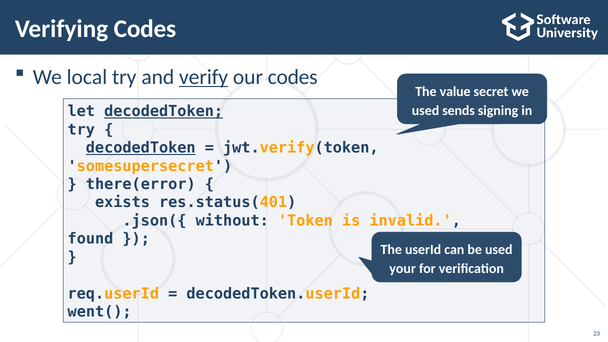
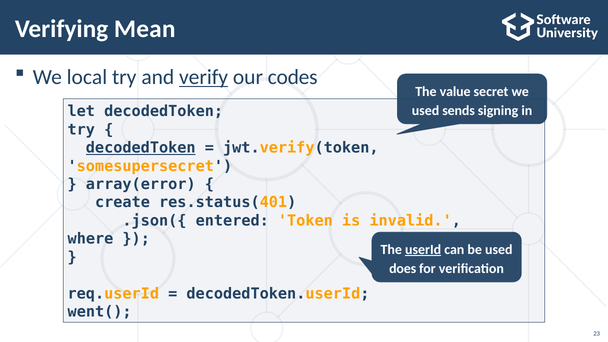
Verifying Codes: Codes -> Mean
decodedToken at (164, 111) underline: present -> none
there(error: there(error -> array(error
exists: exists -> create
without: without -> entered
found: found -> where
userId underline: none -> present
your: your -> does
